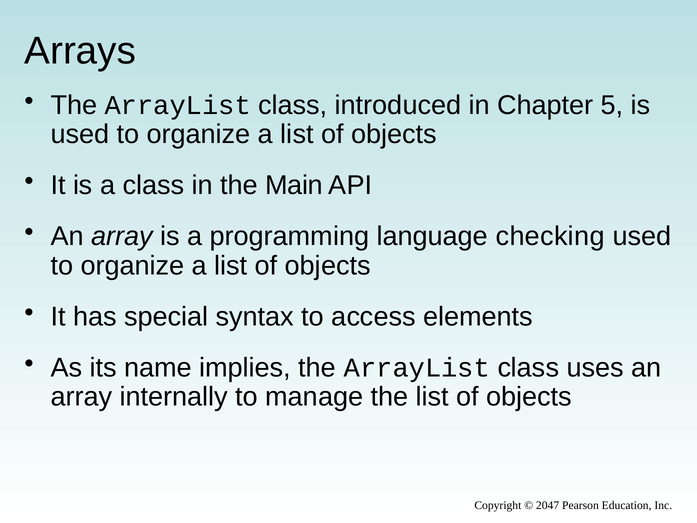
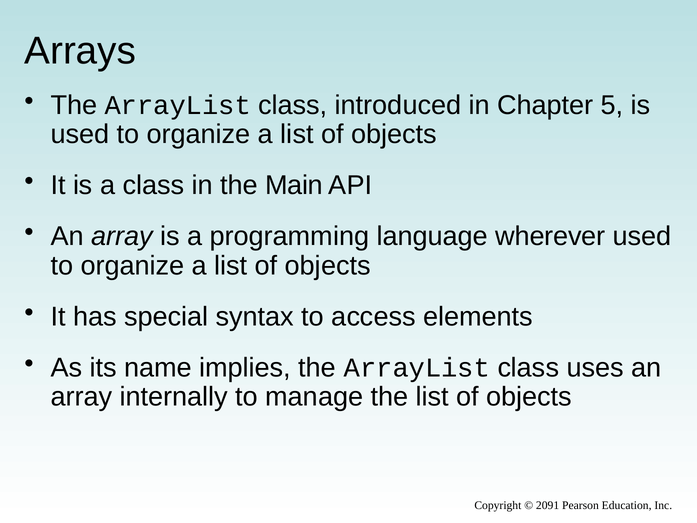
checking: checking -> wherever
2047: 2047 -> 2091
